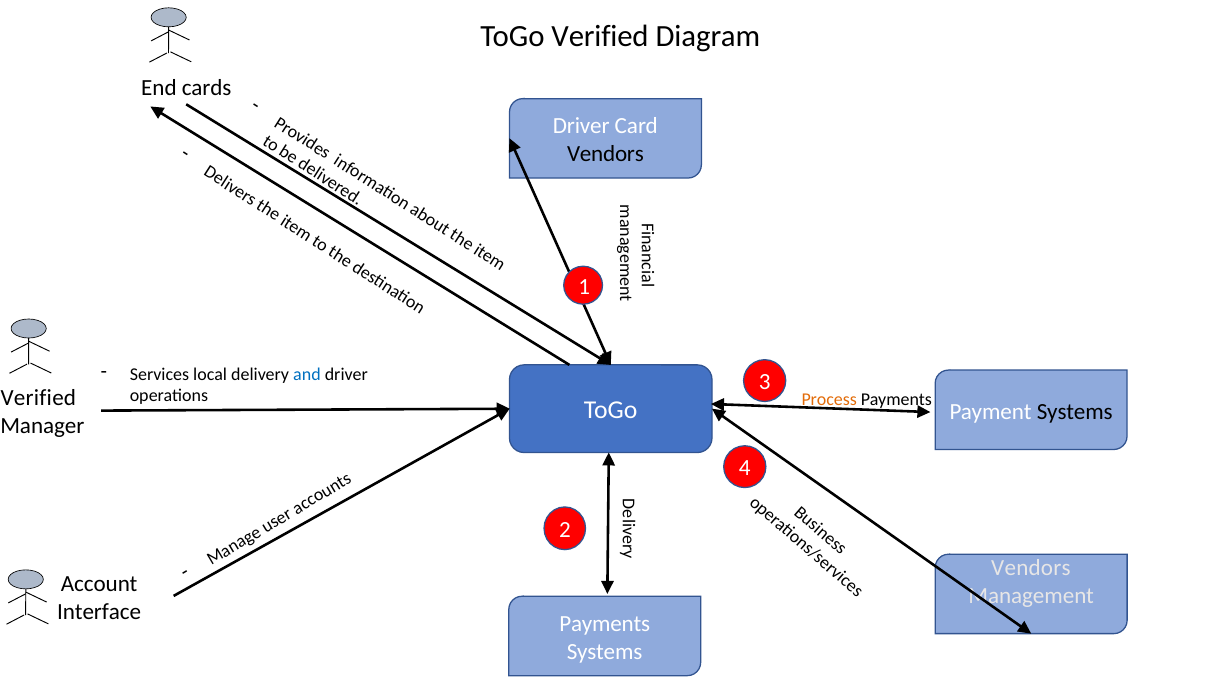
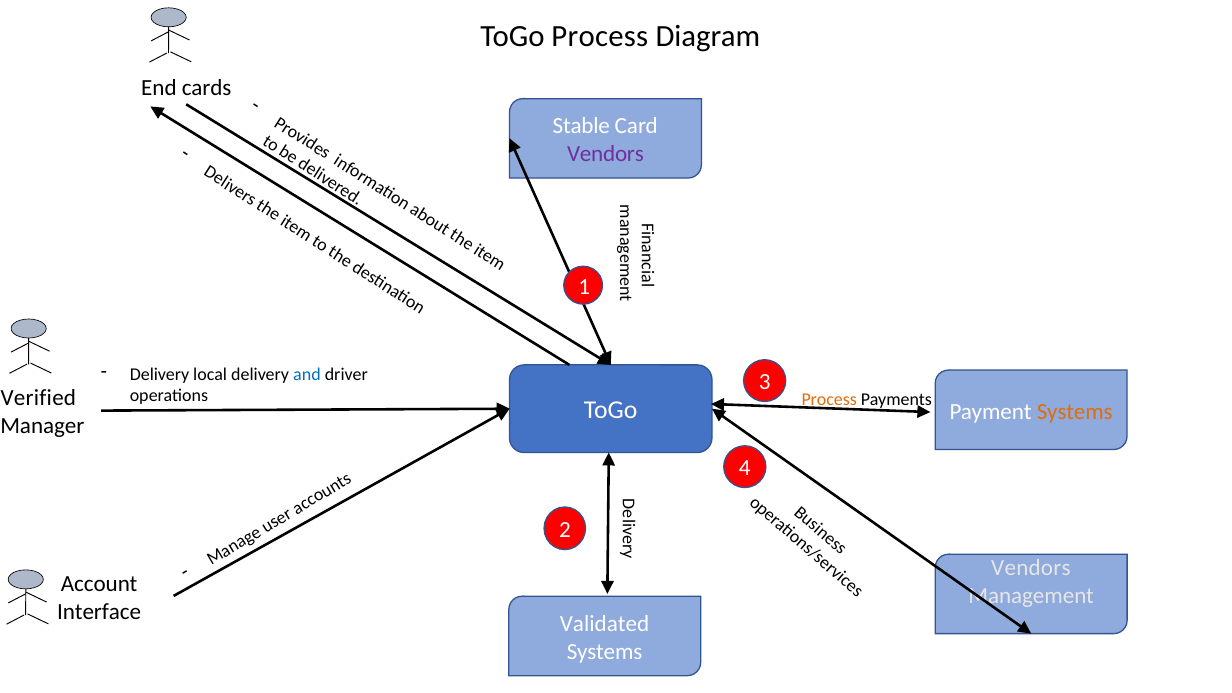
ToGo Verified: Verified -> Process
Driver at (581, 126): Driver -> Stable
Vendors at (605, 154) colour: black -> purple
Services at (159, 374): Services -> Delivery
Systems at (1075, 411) colour: black -> orange
Payments at (605, 624): Payments -> Validated
